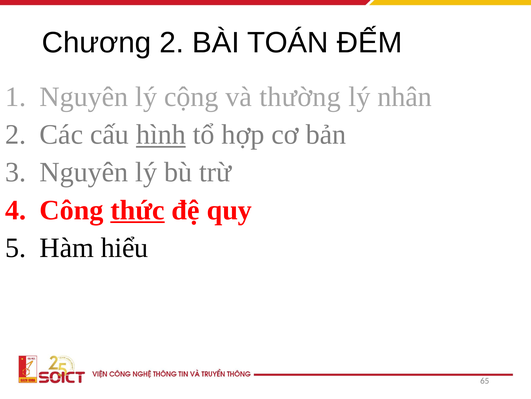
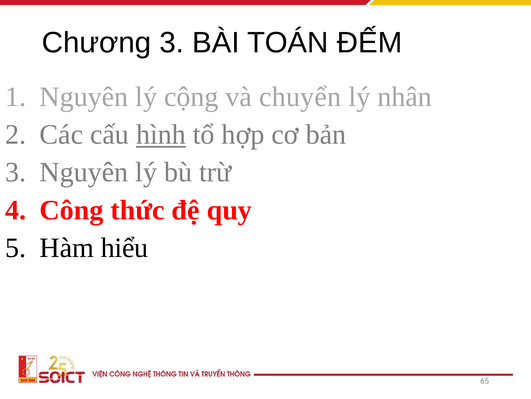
Chương 2: 2 -> 3
thường: thường -> chuyển
thức underline: present -> none
